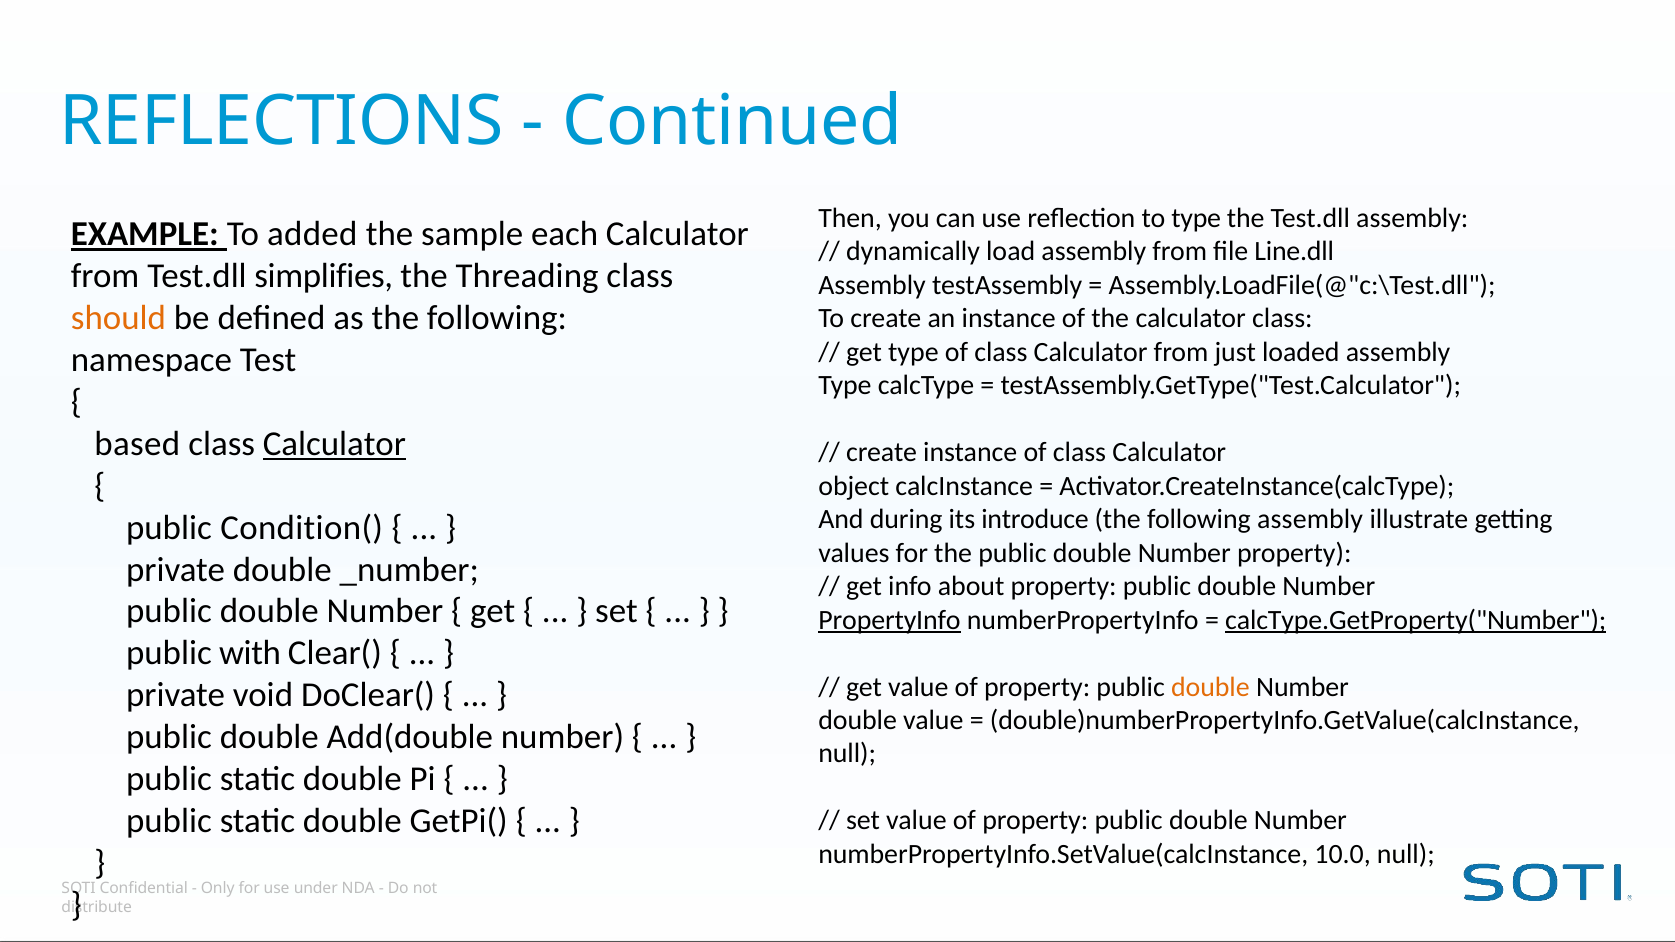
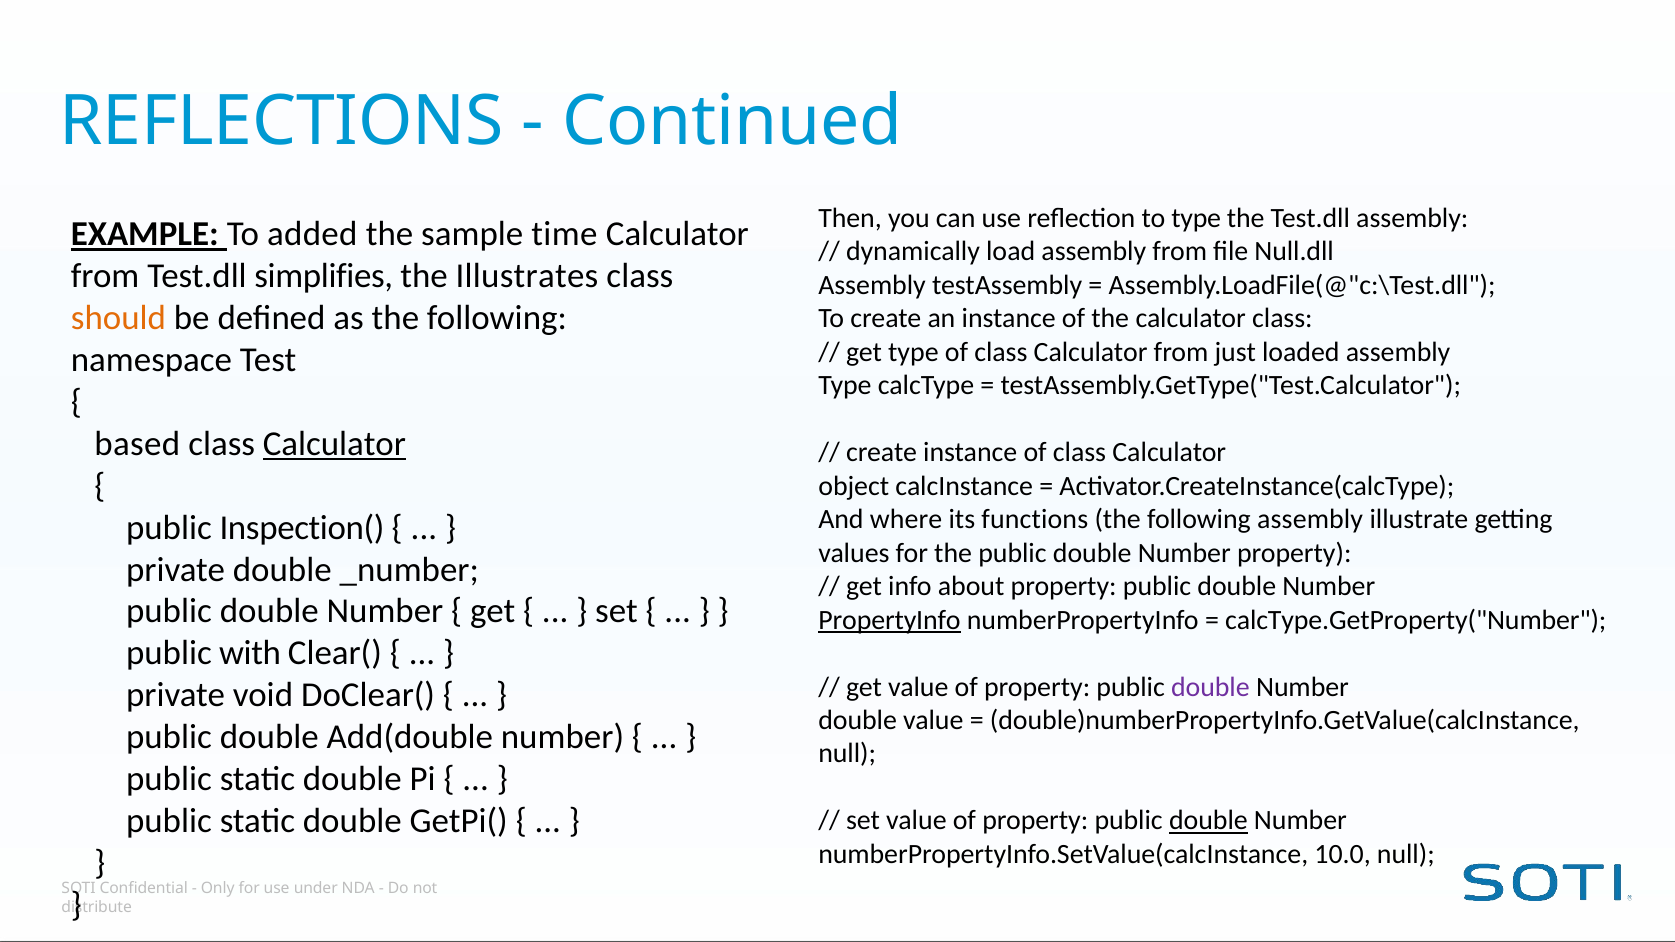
each: each -> time
Line.dll: Line.dll -> Null.dll
Threading: Threading -> Illustrates
during: during -> where
introduce: introduce -> functions
Condition(: Condition( -> Inspection(
calcType.GetProperty("Number underline: present -> none
double at (1210, 687) colour: orange -> purple
double at (1208, 821) underline: none -> present
